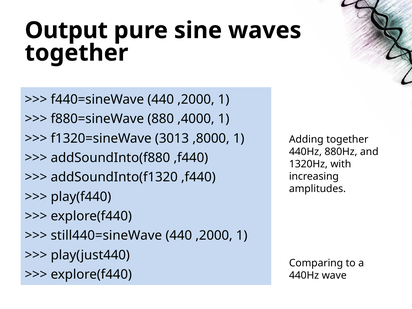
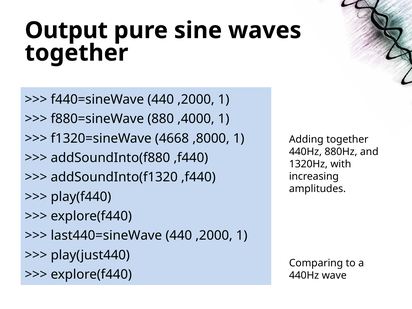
3013: 3013 -> 4668
still440=sineWave: still440=sineWave -> last440=sineWave
